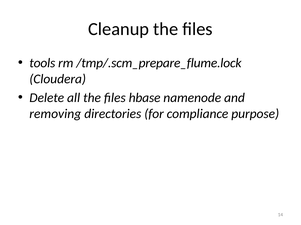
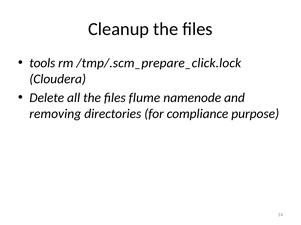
/tmp/.scm_prepare_flume.lock: /tmp/.scm_prepare_flume.lock -> /tmp/.scm_prepare_click.lock
hbase: hbase -> flume
